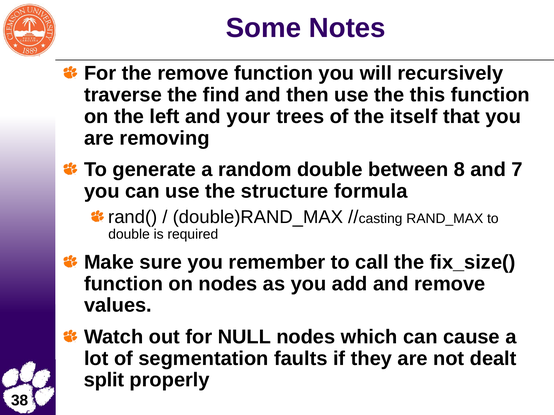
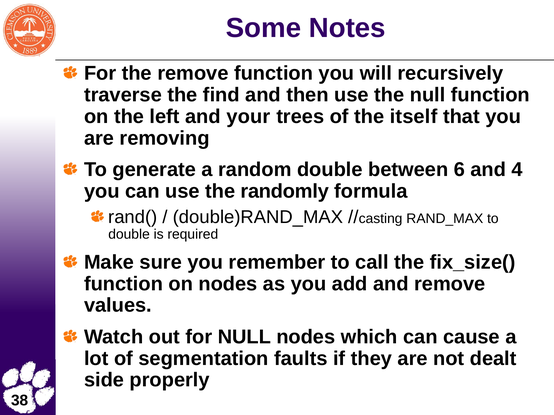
the this: this -> null
8: 8 -> 6
7: 7 -> 4
structure: structure -> randomly
split: split -> side
